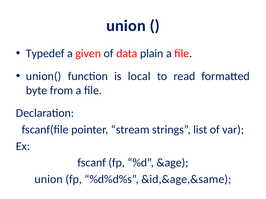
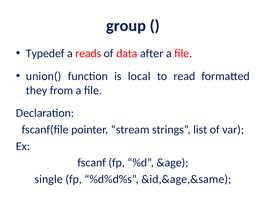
union at (126, 26): union -> group
given: given -> reads
plain: plain -> after
byte: byte -> they
union at (49, 180): union -> single
